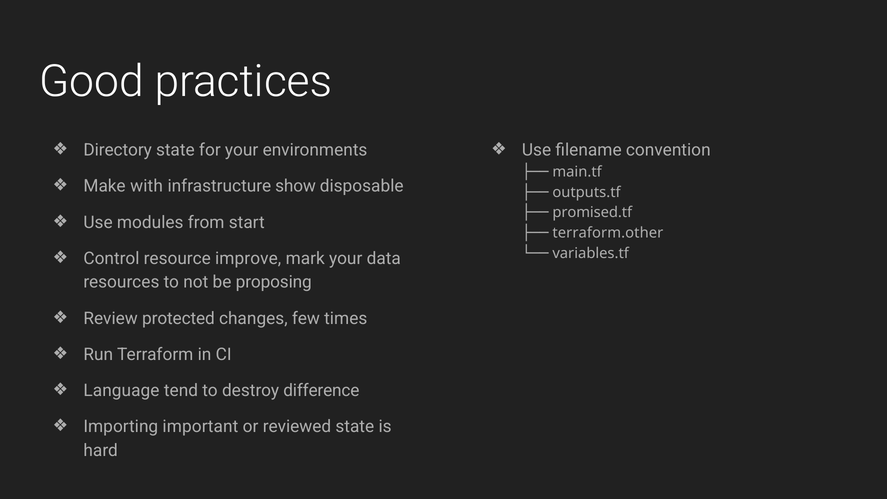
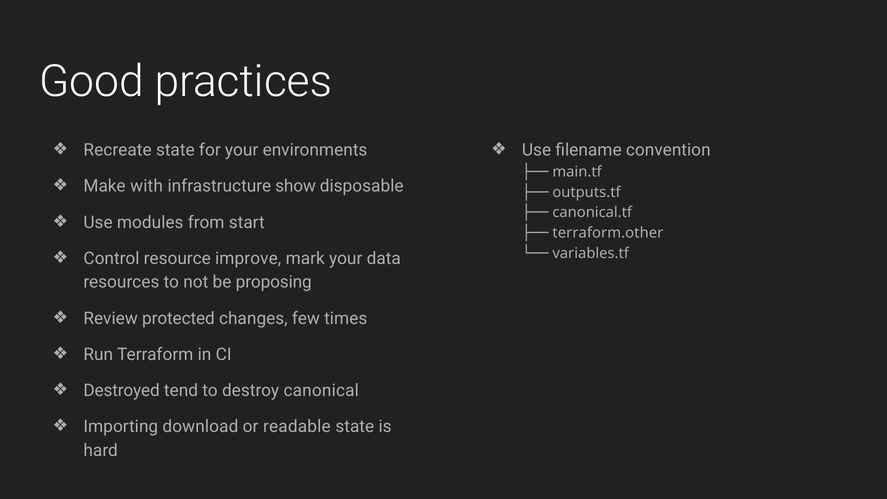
Directory: Directory -> Recreate
promised.tf: promised.tf -> canonical.tf
Language: Language -> Destroyed
difference: difference -> canonical
important: important -> download
reviewed: reviewed -> readable
